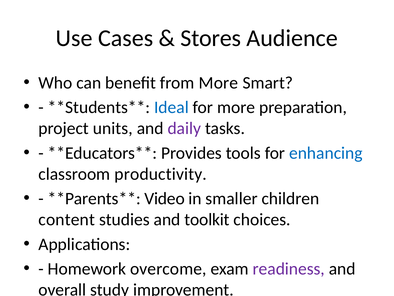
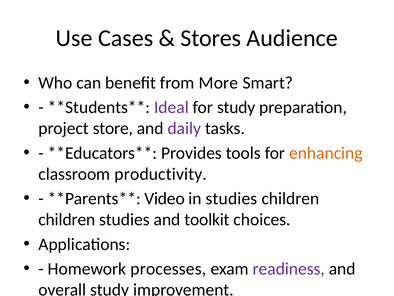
Ideal colour: blue -> purple
for more: more -> study
units: units -> store
enhancing colour: blue -> orange
in smaller: smaller -> studies
content at (67, 219): content -> children
overcome: overcome -> processes
